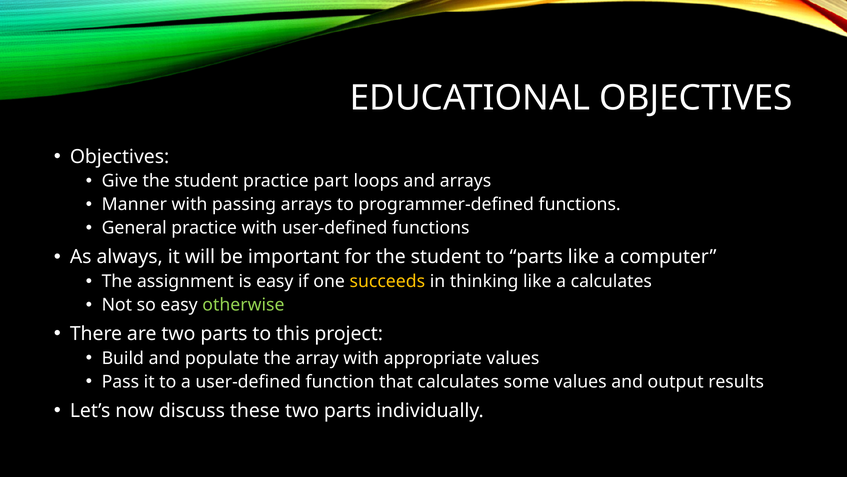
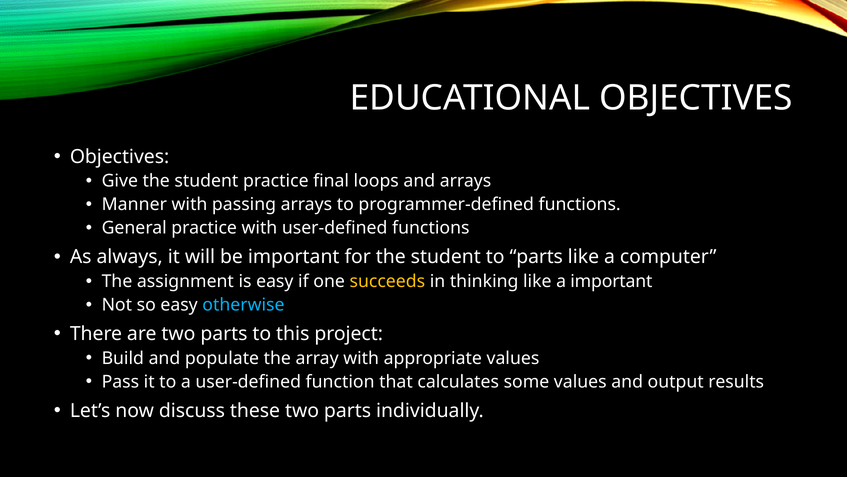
part: part -> final
a calculates: calculates -> important
otherwise colour: light green -> light blue
